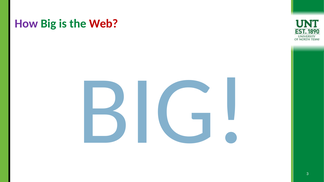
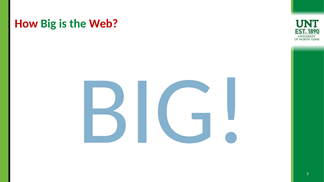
How colour: purple -> red
